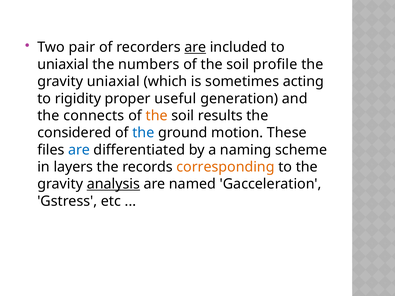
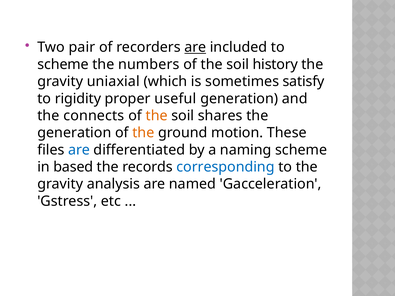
uniaxial at (63, 64): uniaxial -> scheme
profile: profile -> history
acting: acting -> satisfy
results: results -> shares
considered at (74, 133): considered -> generation
the at (143, 133) colour: blue -> orange
layers: layers -> based
corresponding colour: orange -> blue
analysis underline: present -> none
